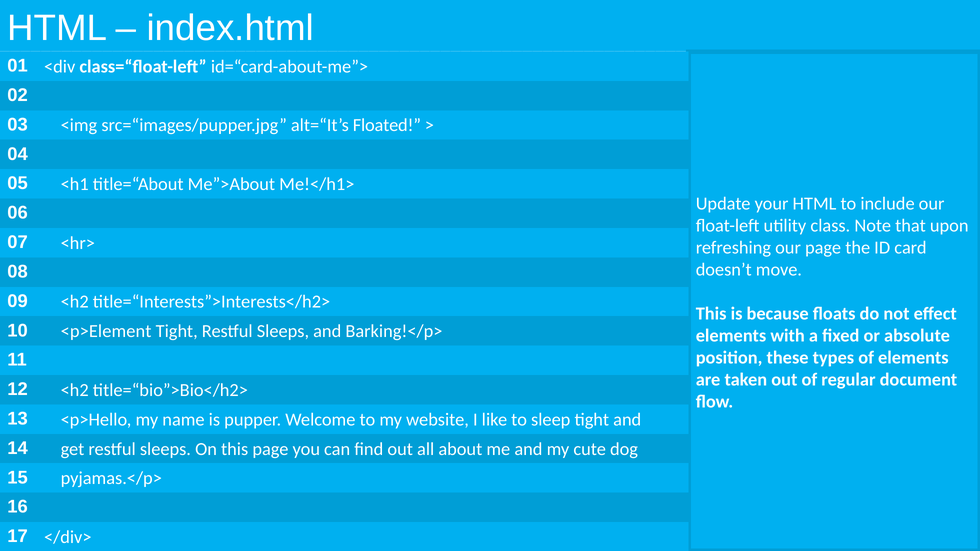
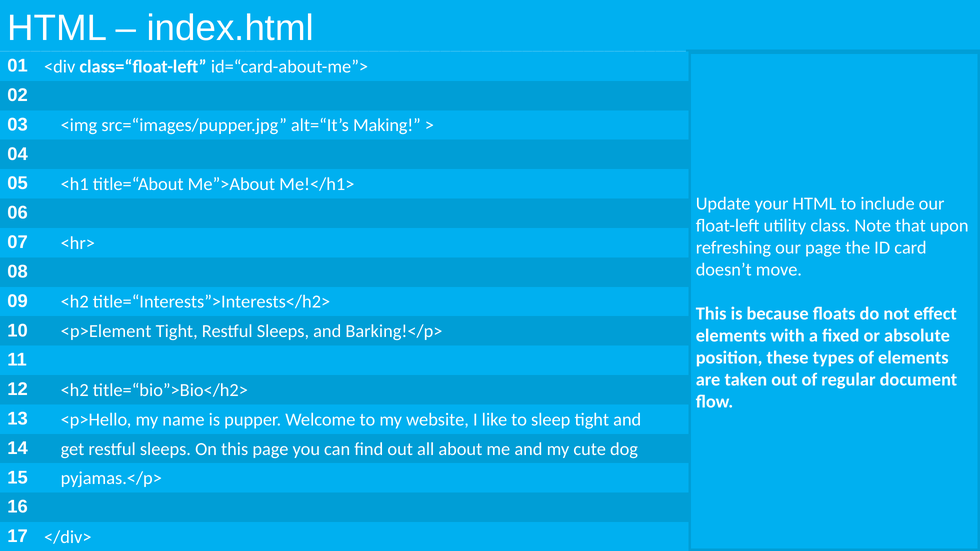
Floated: Floated -> Making
